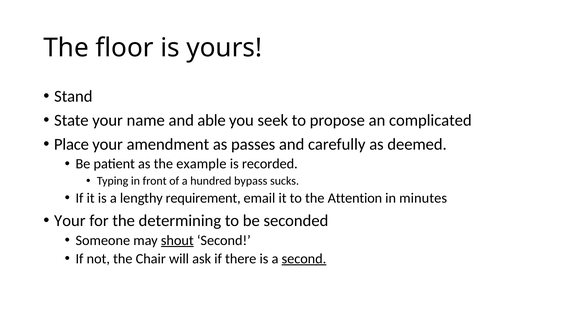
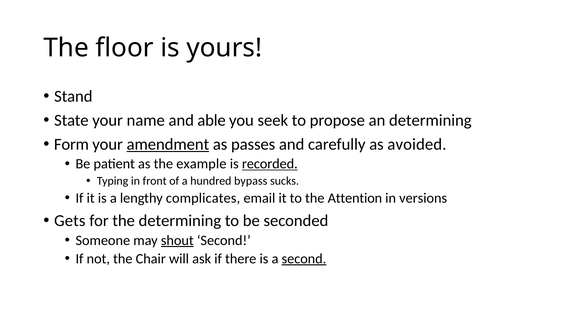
an complicated: complicated -> determining
Place: Place -> Form
amendment underline: none -> present
deemed: deemed -> avoided
recorded underline: none -> present
requirement: requirement -> complicates
minutes: minutes -> versions
Your at (70, 220): Your -> Gets
